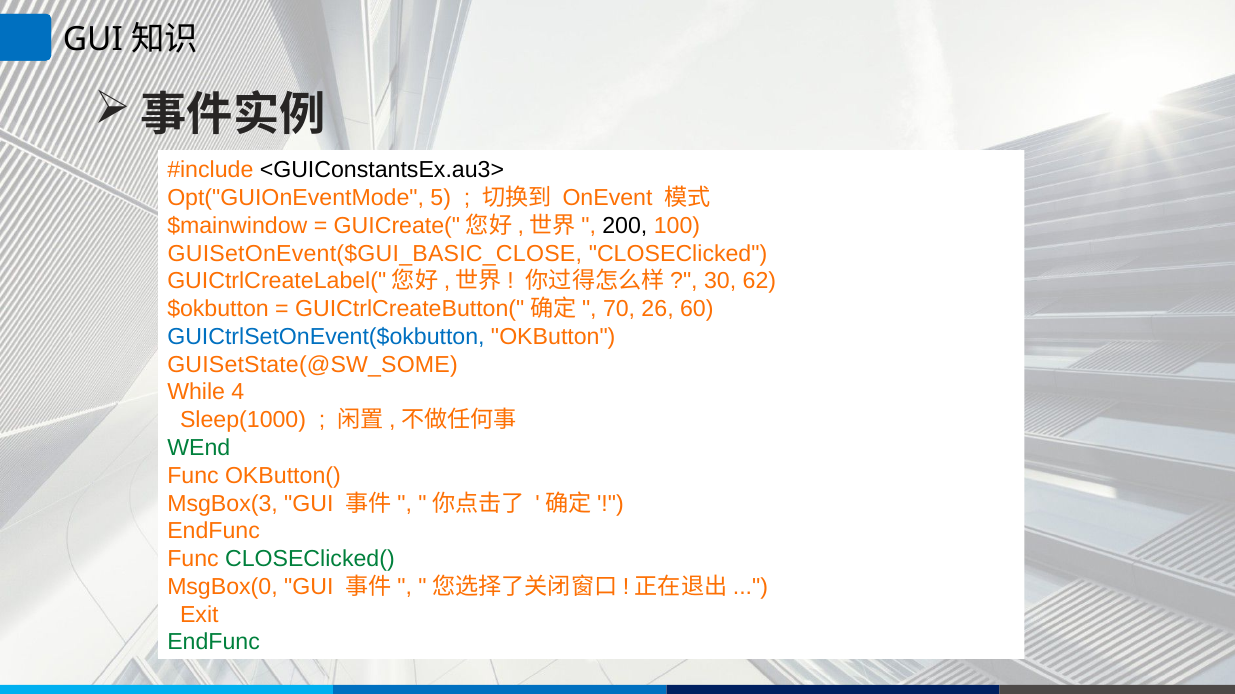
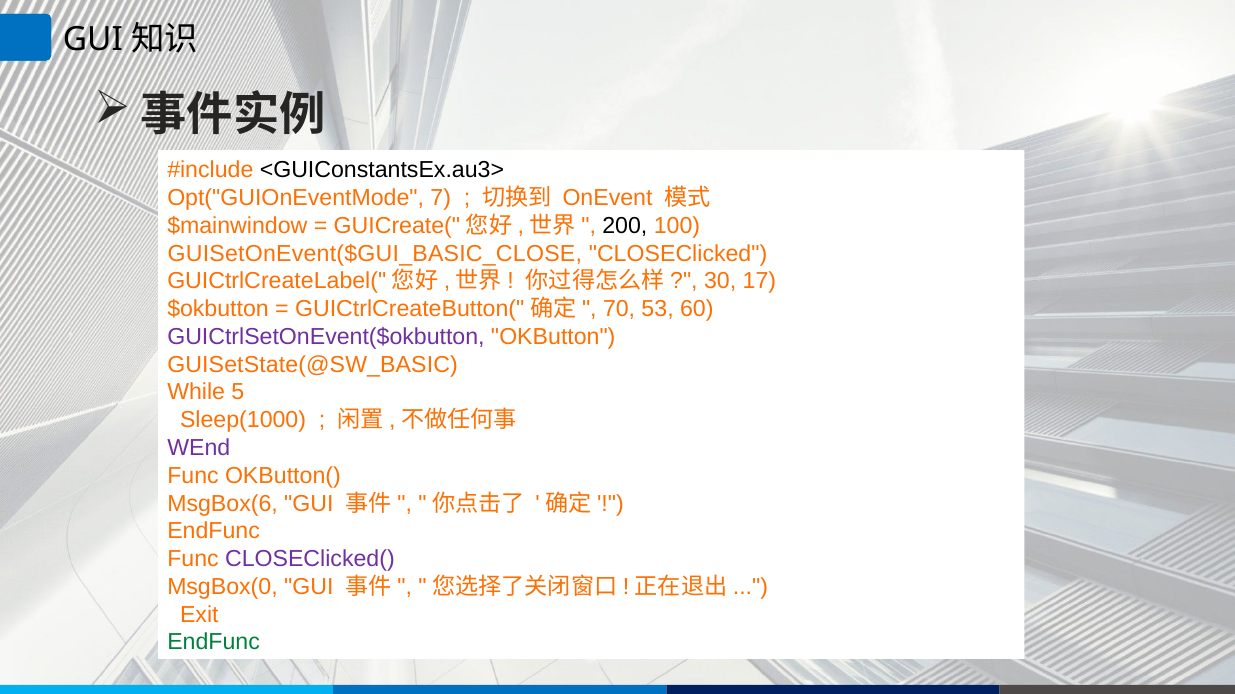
5: 5 -> 7
62: 62 -> 17
26: 26 -> 53
GUICtrlSetOnEvent($okbutton colour: blue -> purple
GUISetState(@SW_SOME: GUISetState(@SW_SOME -> GUISetState(@SW_BASIC
4: 4 -> 5
WEnd colour: green -> purple
MsgBox(3: MsgBox(3 -> MsgBox(6
CLOSEClicked( colour: green -> purple
